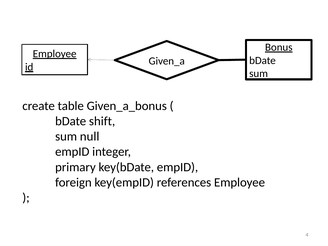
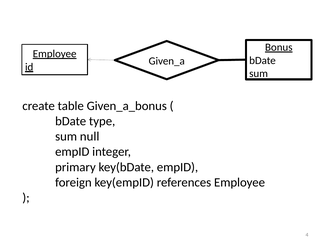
shift: shift -> type
